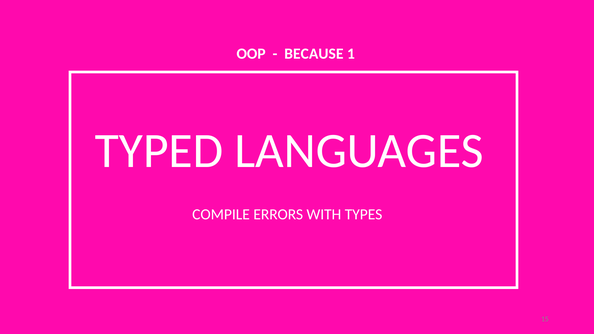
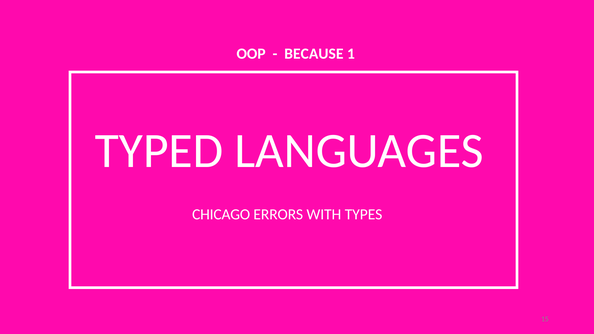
COMPILE: COMPILE -> CHICAGO
